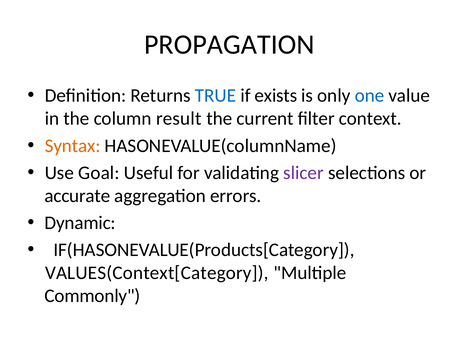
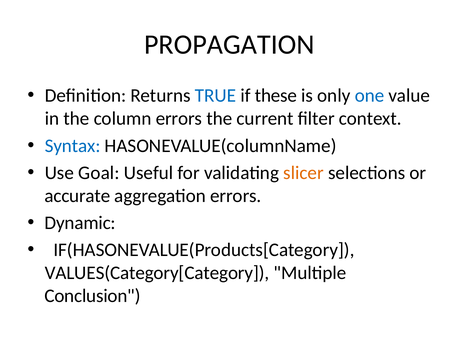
exists: exists -> these
column result: result -> errors
Syntax colour: orange -> blue
slicer colour: purple -> orange
VALUES(Context[Category: VALUES(Context[Category -> VALUES(Category[Category
Commonly: Commonly -> Conclusion
